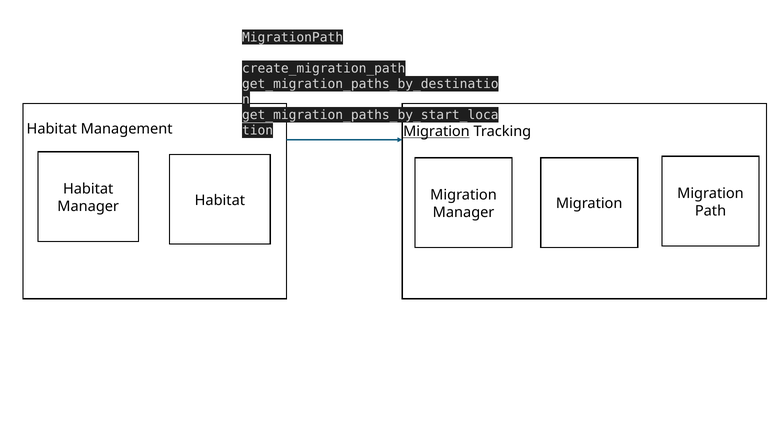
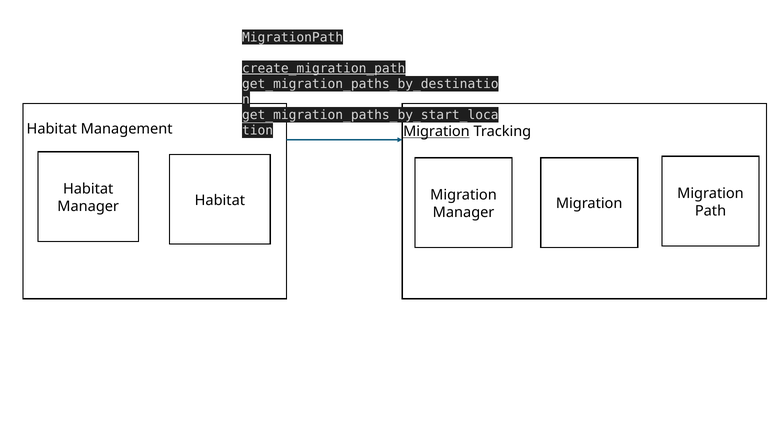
create_migration_path underline: none -> present
